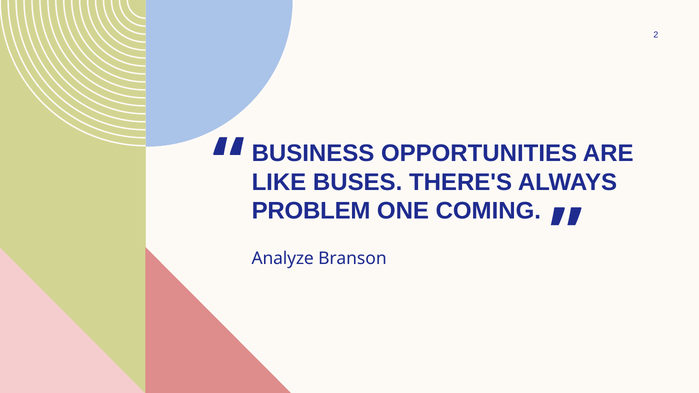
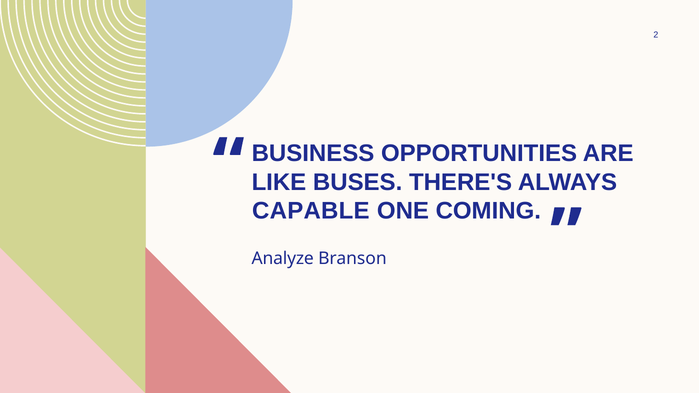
PROBLEM: PROBLEM -> CAPABLE
